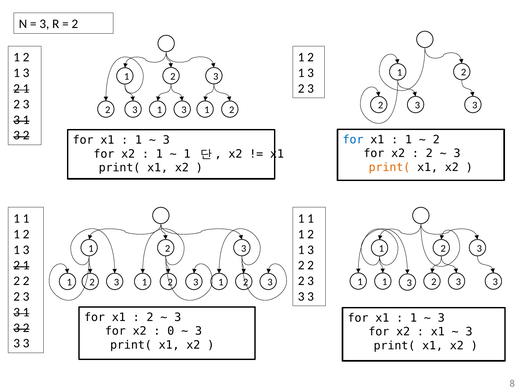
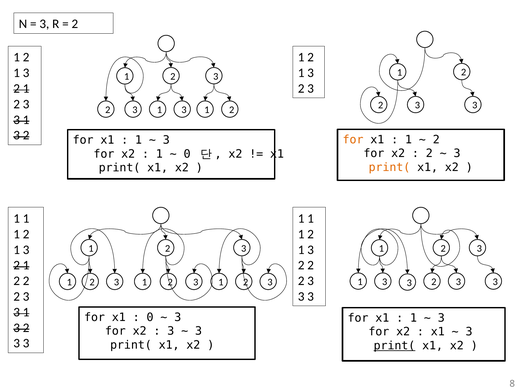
for at (353, 140) colour: blue -> orange
1 at (187, 154): 1 -> 0
1 at (385, 282): 1 -> 3
2 at (150, 317): 2 -> 0
0 at (171, 331): 0 -> 3
print( at (394, 346) underline: none -> present
